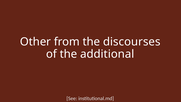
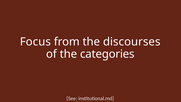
Other: Other -> Focus
additional: additional -> categories
